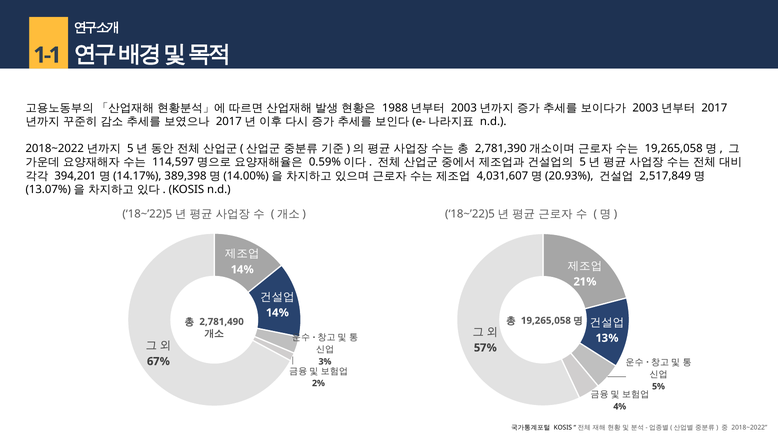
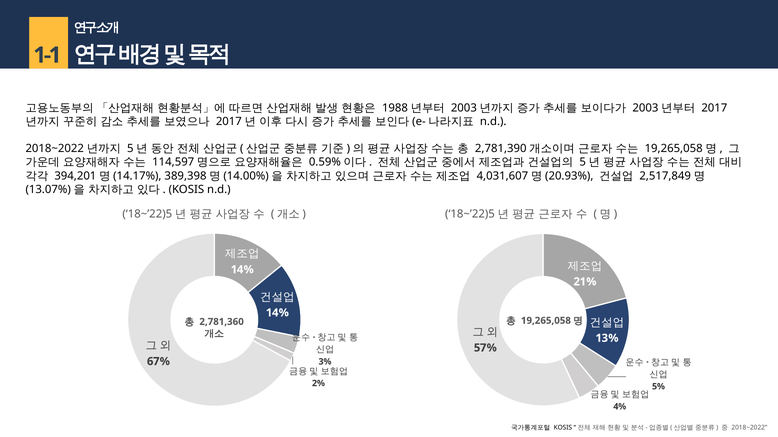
2,781,490: 2,781,490 -> 2,781,360
